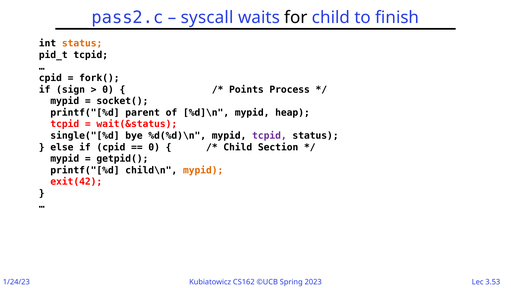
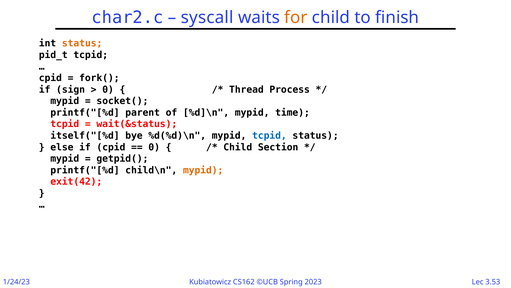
pass2.c: pass2.c -> char2.c
for colour: black -> orange
Points: Points -> Thread
heap: heap -> time
single("[%d: single("[%d -> itself("[%d
tcpid at (269, 135) colour: purple -> blue
